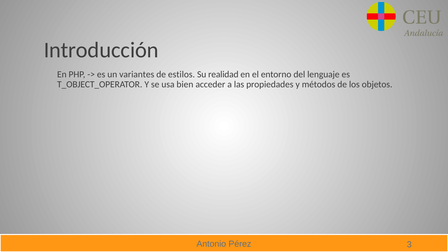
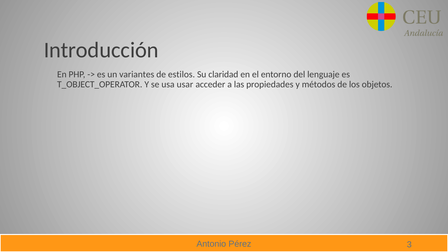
realidad: realidad -> claridad
bien: bien -> usar
